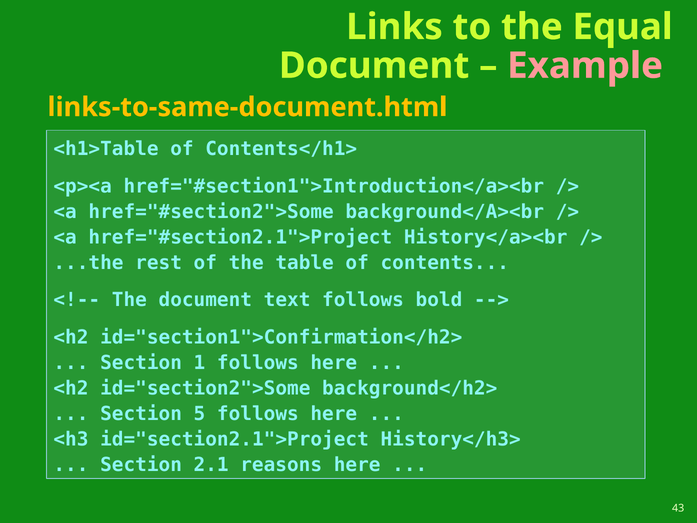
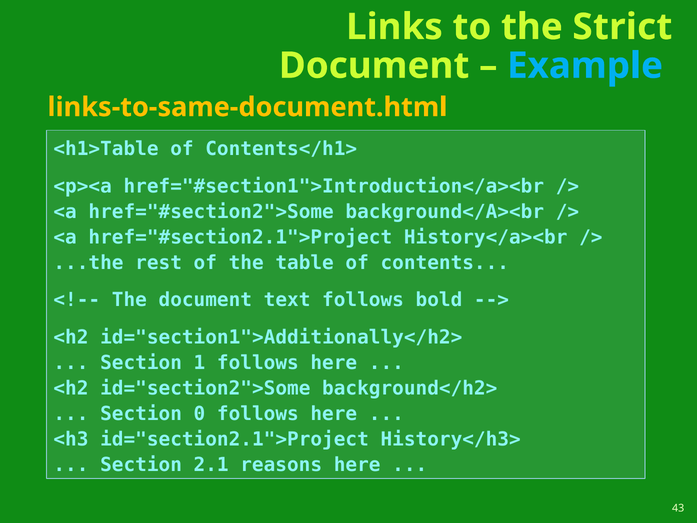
Equal: Equal -> Strict
Example colour: pink -> light blue
id="section1">Confirmation</h2>: id="section1">Confirmation</h2> -> id="section1">Additionally</h2>
5: 5 -> 0
